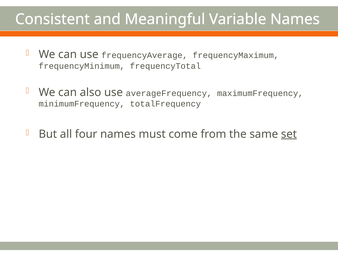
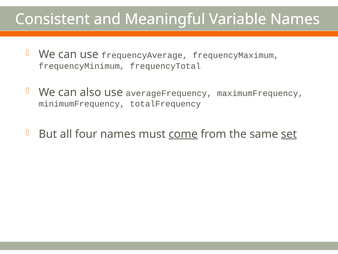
come underline: none -> present
